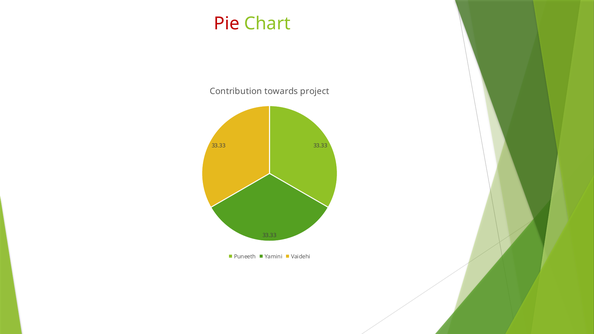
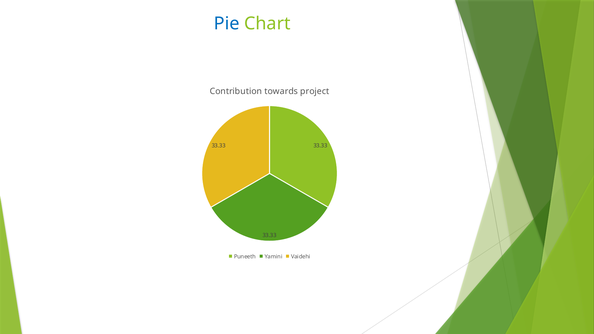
Pie colour: red -> blue
